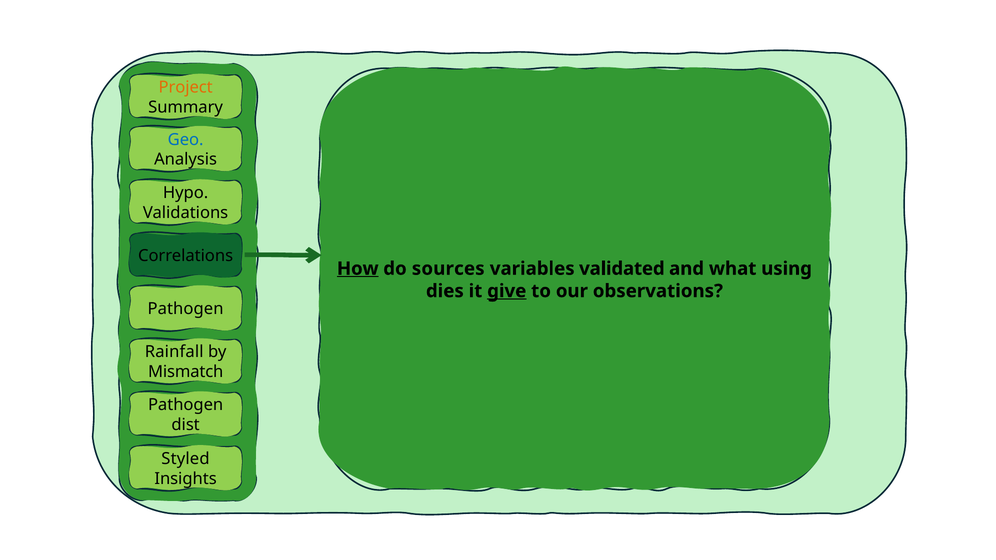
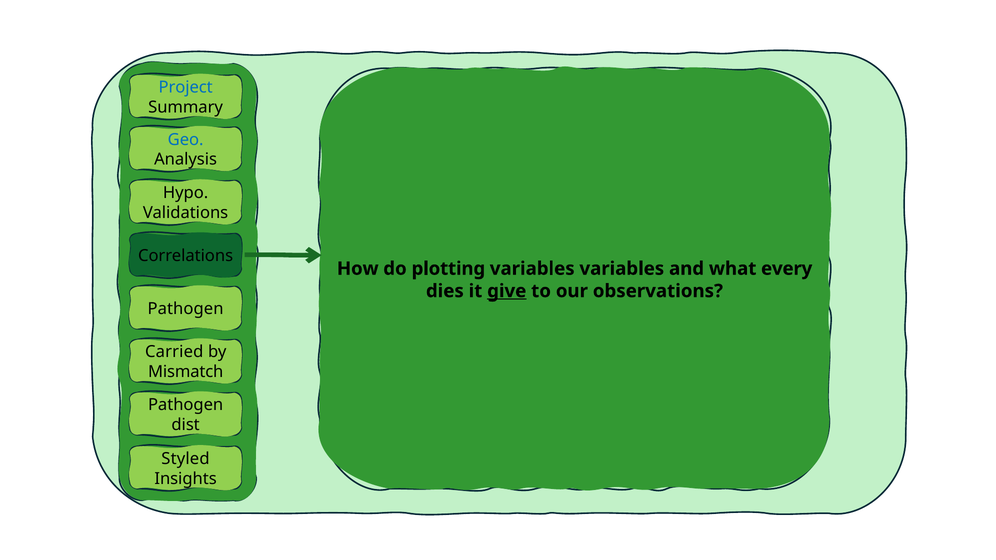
Project colour: orange -> blue
How underline: present -> none
sources: sources -> plotting
variables validated: validated -> variables
using: using -> every
Rainfall: Rainfall -> Carried
